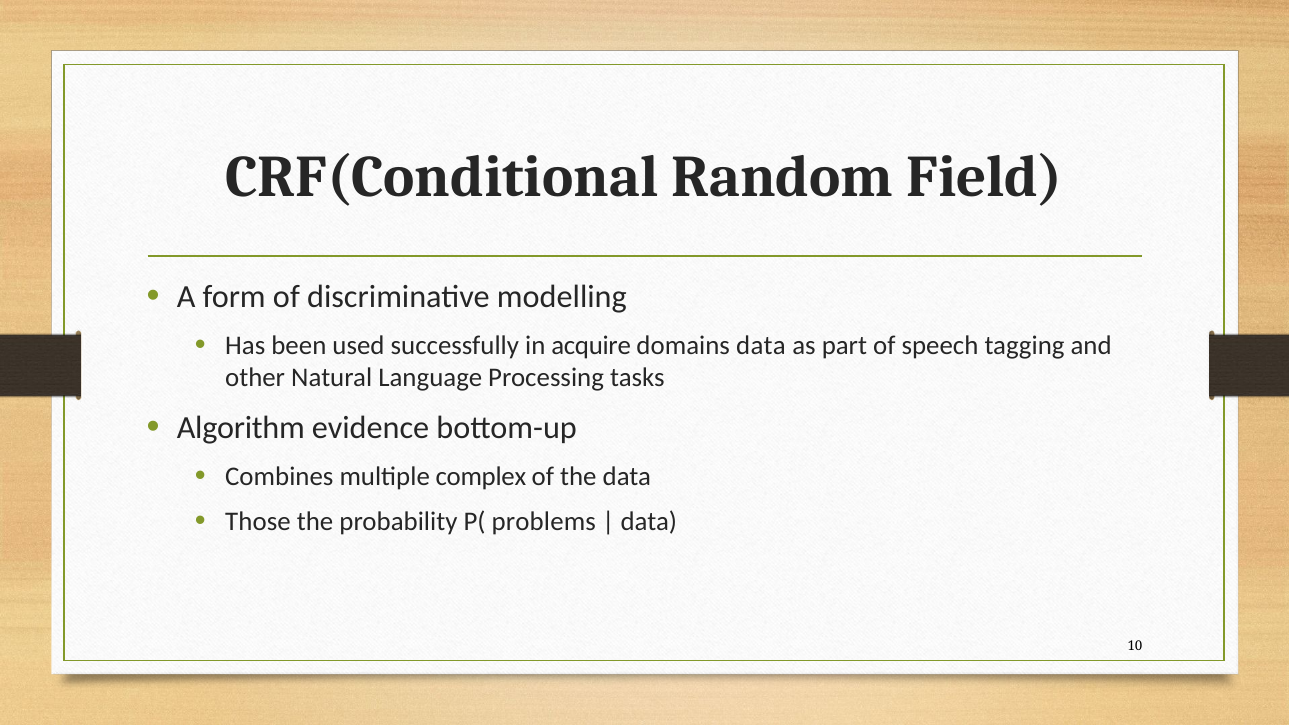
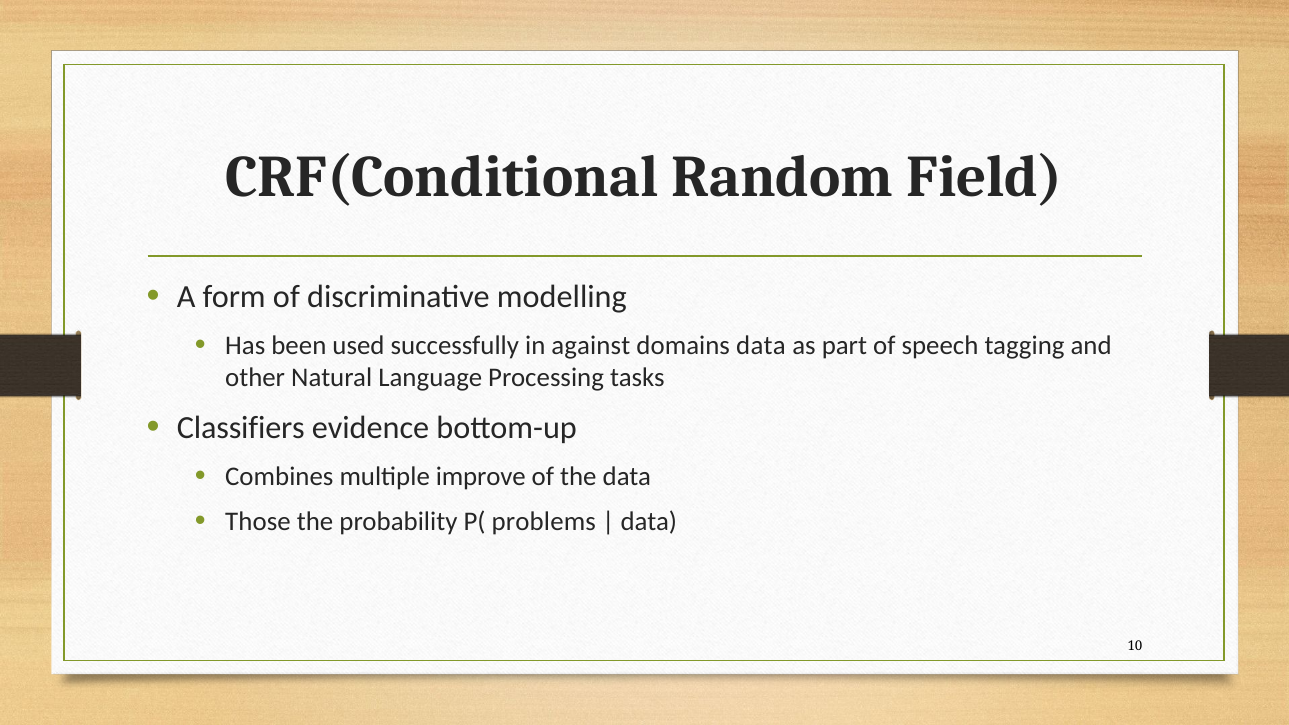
acquire: acquire -> against
Algorithm: Algorithm -> Classifiers
complex: complex -> improve
